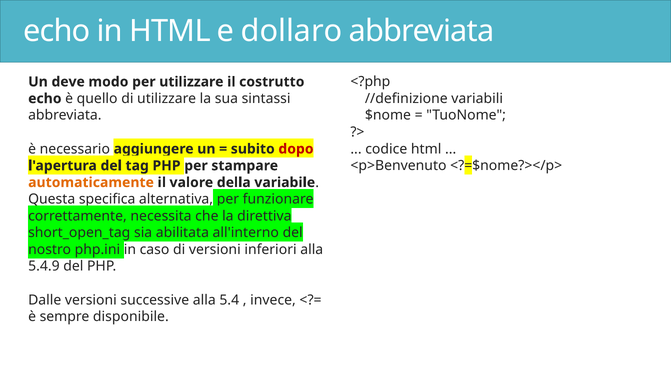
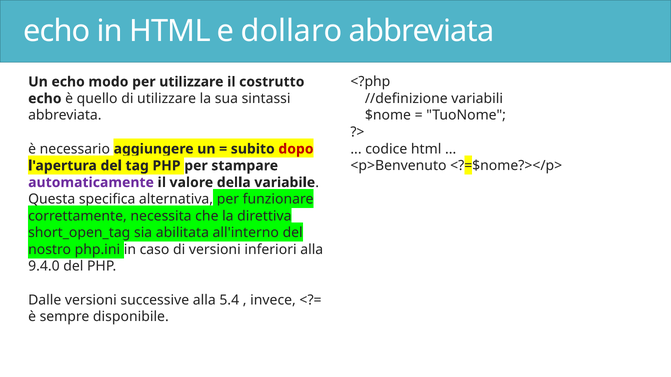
Un deve: deve -> echo
automaticamente colour: orange -> purple
5.4.9: 5.4.9 -> 9.4.0
